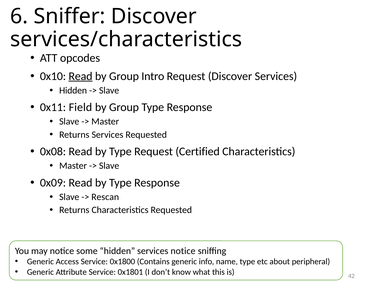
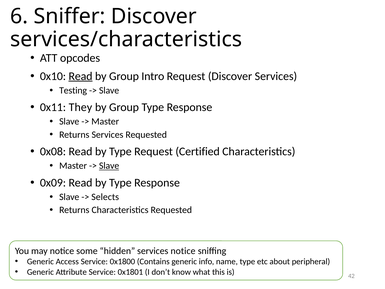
Hidden at (73, 90): Hidden -> Testing
Field: Field -> They
Slave at (109, 166) underline: none -> present
Rescan: Rescan -> Selects
